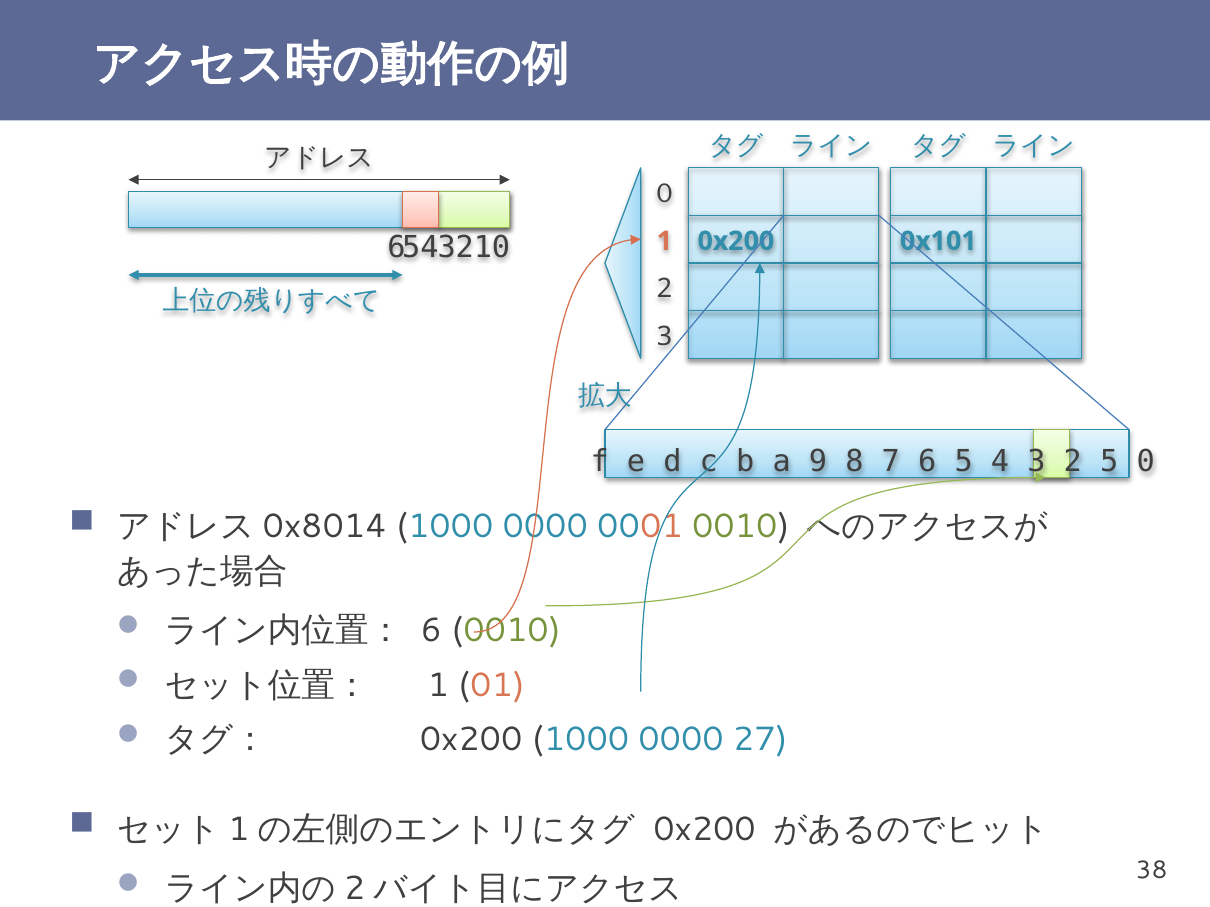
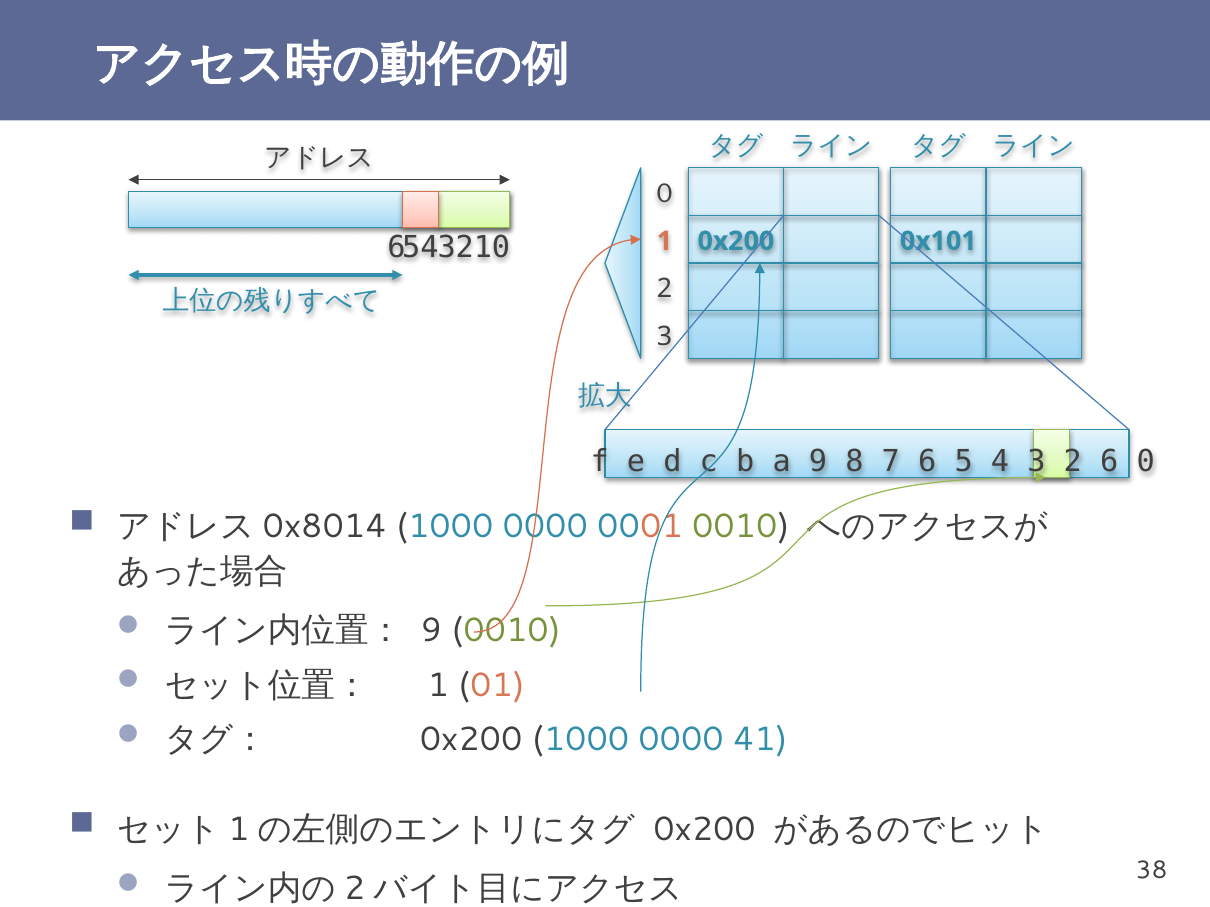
2 5: 5 -> 6
6 at (431, 631): 6 -> 9
27: 27 -> 41
